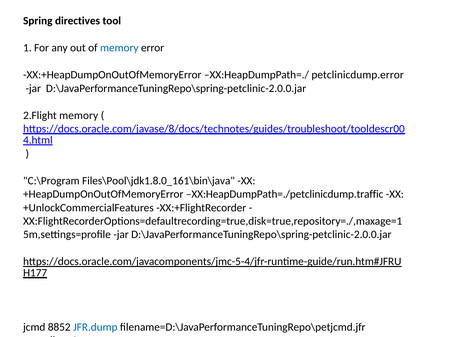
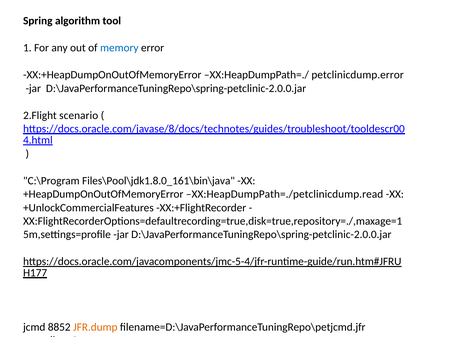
directives: directives -> algorithm
2.Flight memory: memory -> scenario
XX:HeapDumpPath=./petclinicdump.traffic: XX:HeapDumpPath=./petclinicdump.traffic -> XX:HeapDumpPath=./petclinicdump.read
JFR.dump colour: blue -> orange
